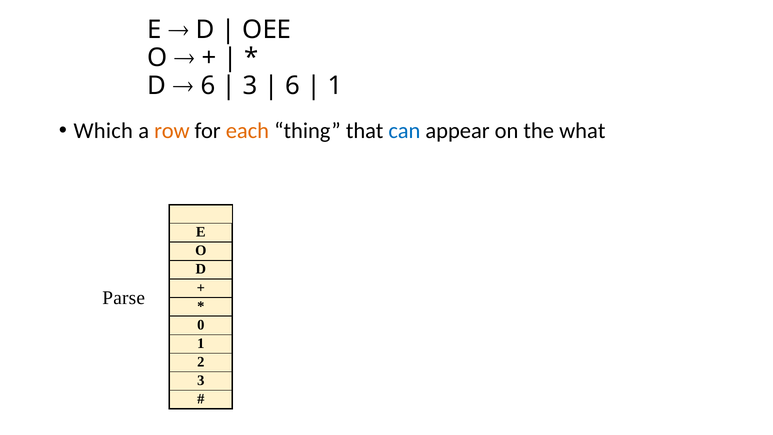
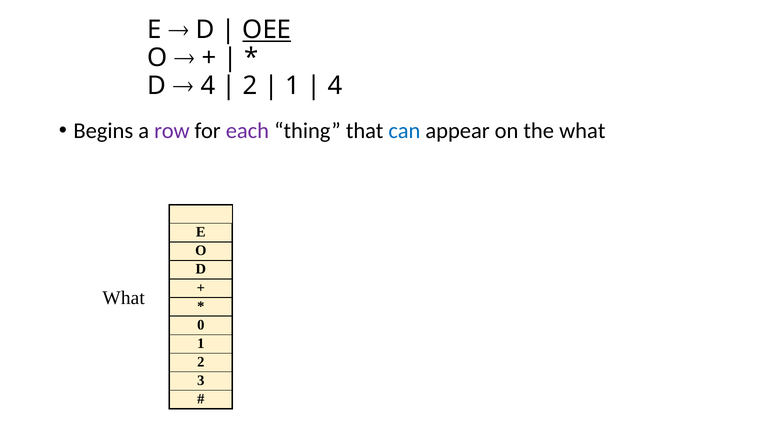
OEE underline: none -> present
6 at (208, 86): 6 -> 4
3 at (250, 86): 3 -> 2
6 at (293, 86): 6 -> 1
1 at (335, 86): 1 -> 4
Which: Which -> Begins
row colour: orange -> purple
each colour: orange -> purple
Parse at (124, 298): Parse -> What
